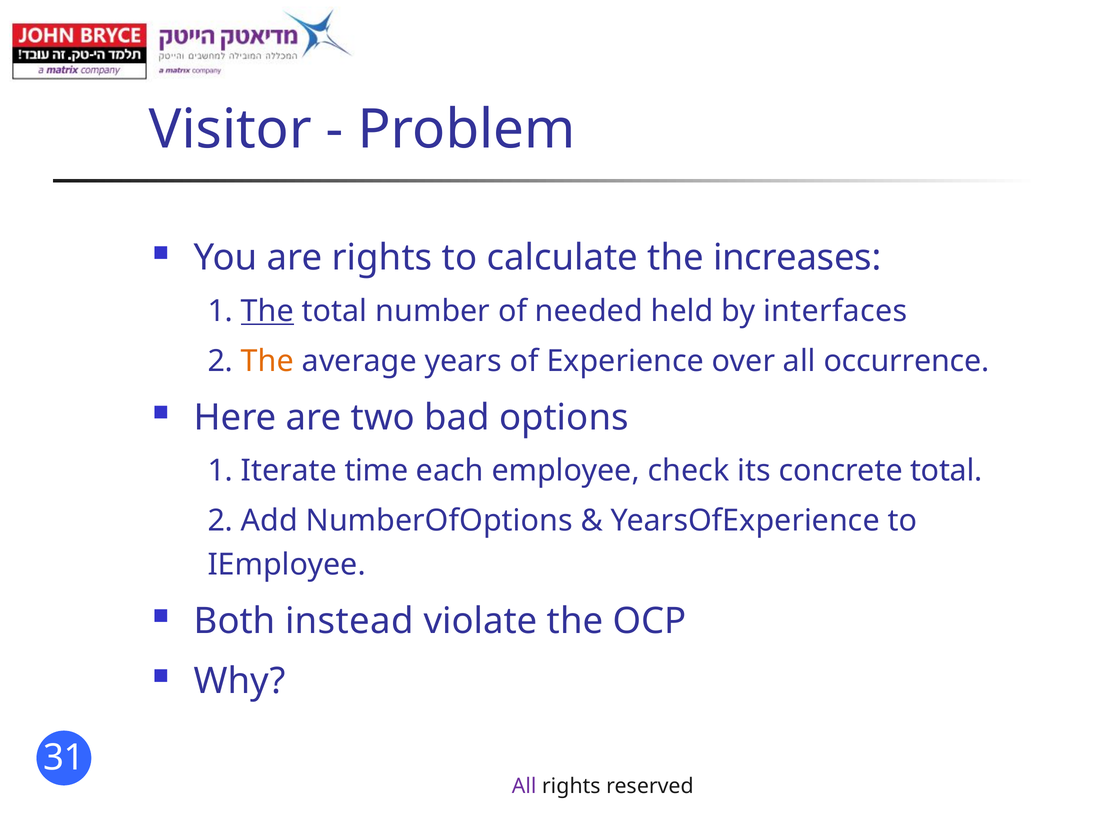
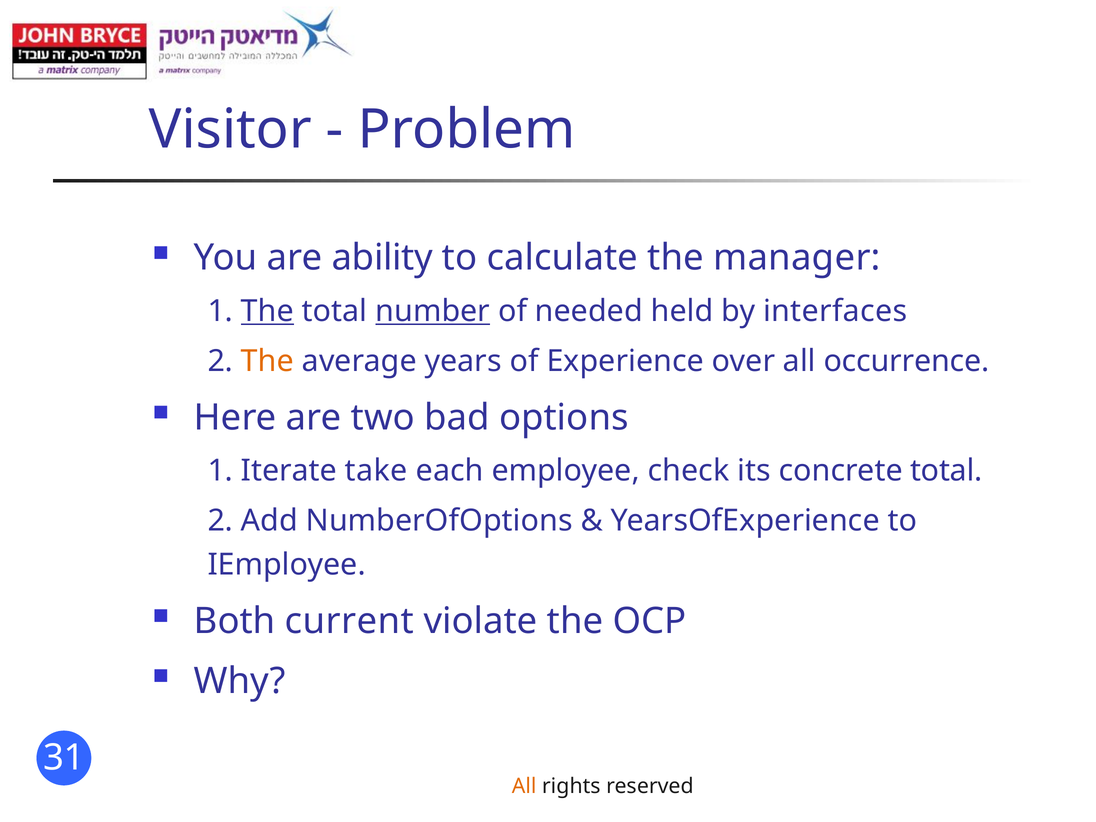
are rights: rights -> ability
increases: increases -> manager
number underline: none -> present
time: time -> take
instead: instead -> current
All at (524, 786) colour: purple -> orange
